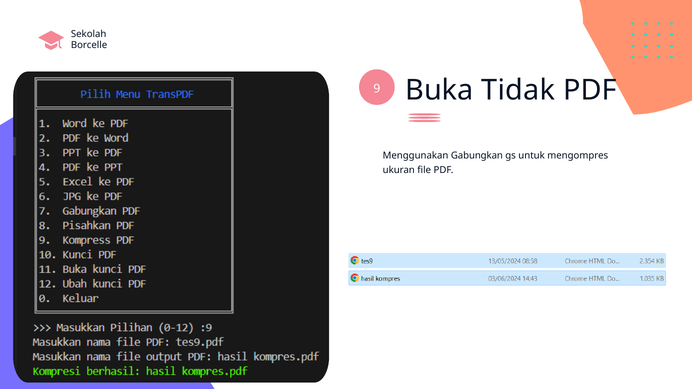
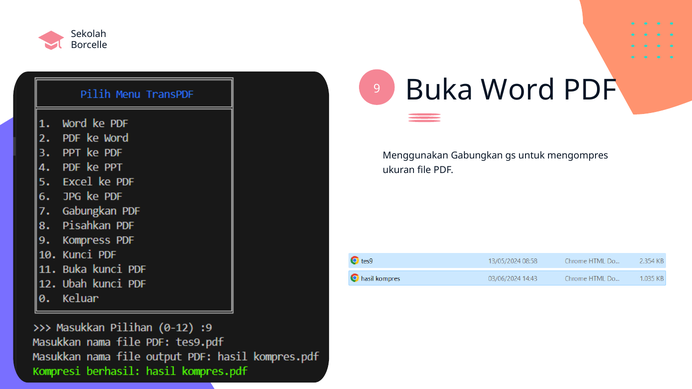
Tidak: Tidak -> Word
